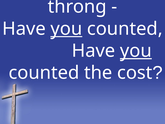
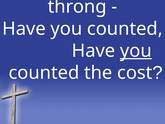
you at (66, 29) underline: present -> none
